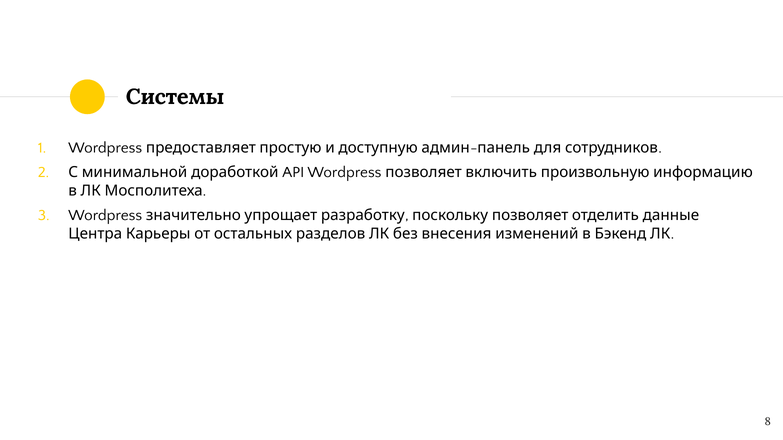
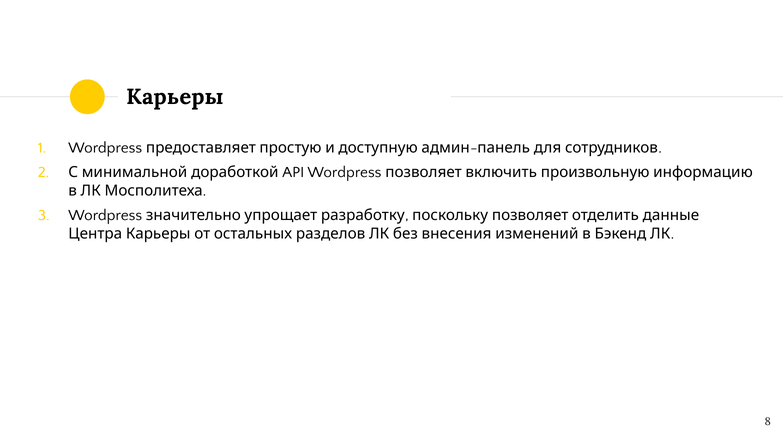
Системы: Системы -> Карьеры
